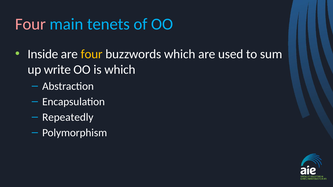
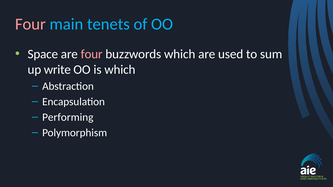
Inside: Inside -> Space
four at (92, 54) colour: yellow -> pink
Repeatedly: Repeatedly -> Performing
